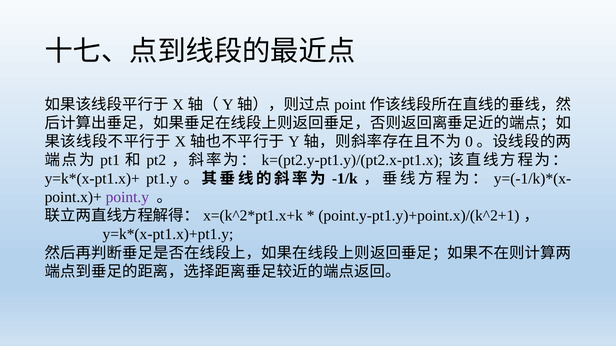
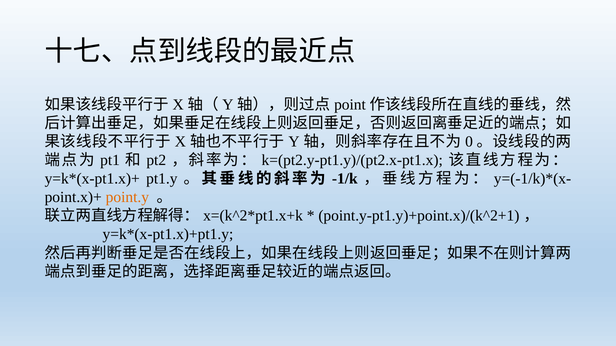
point.y colour: purple -> orange
